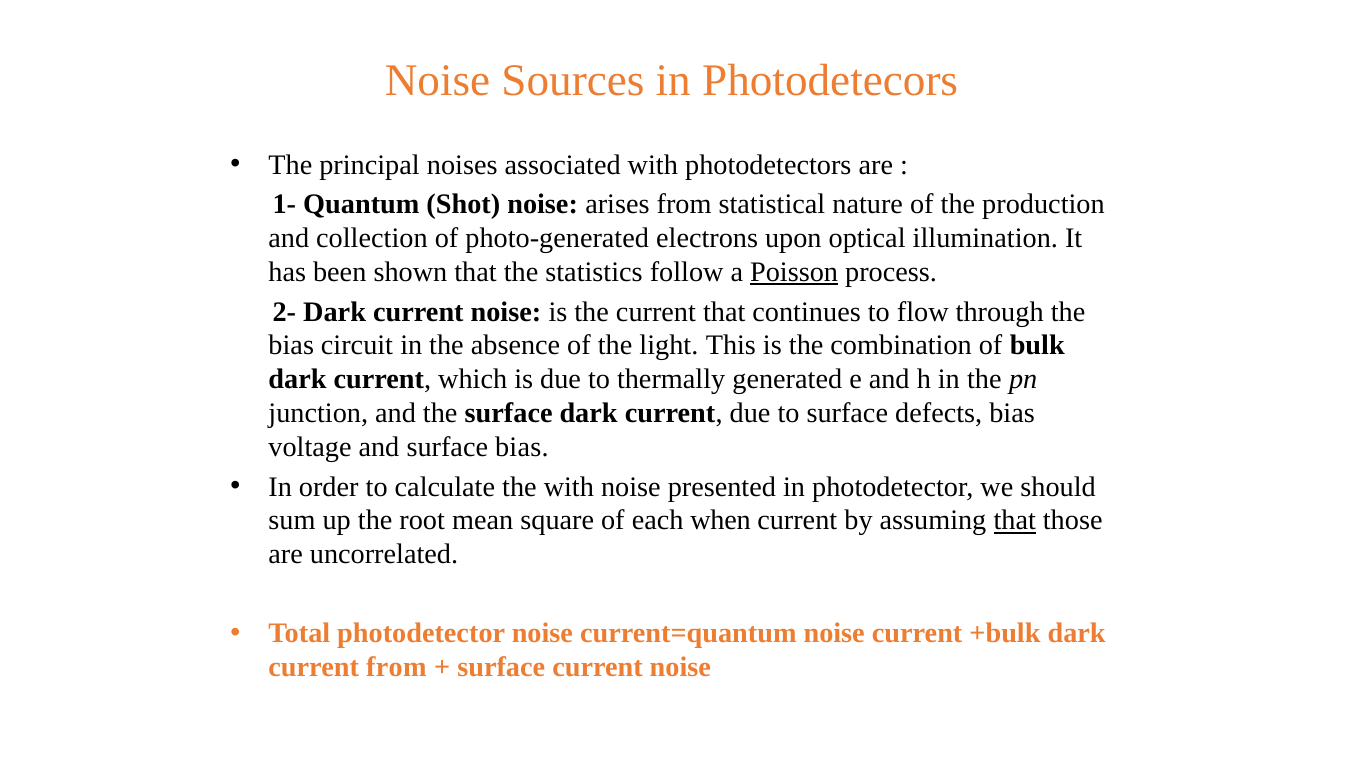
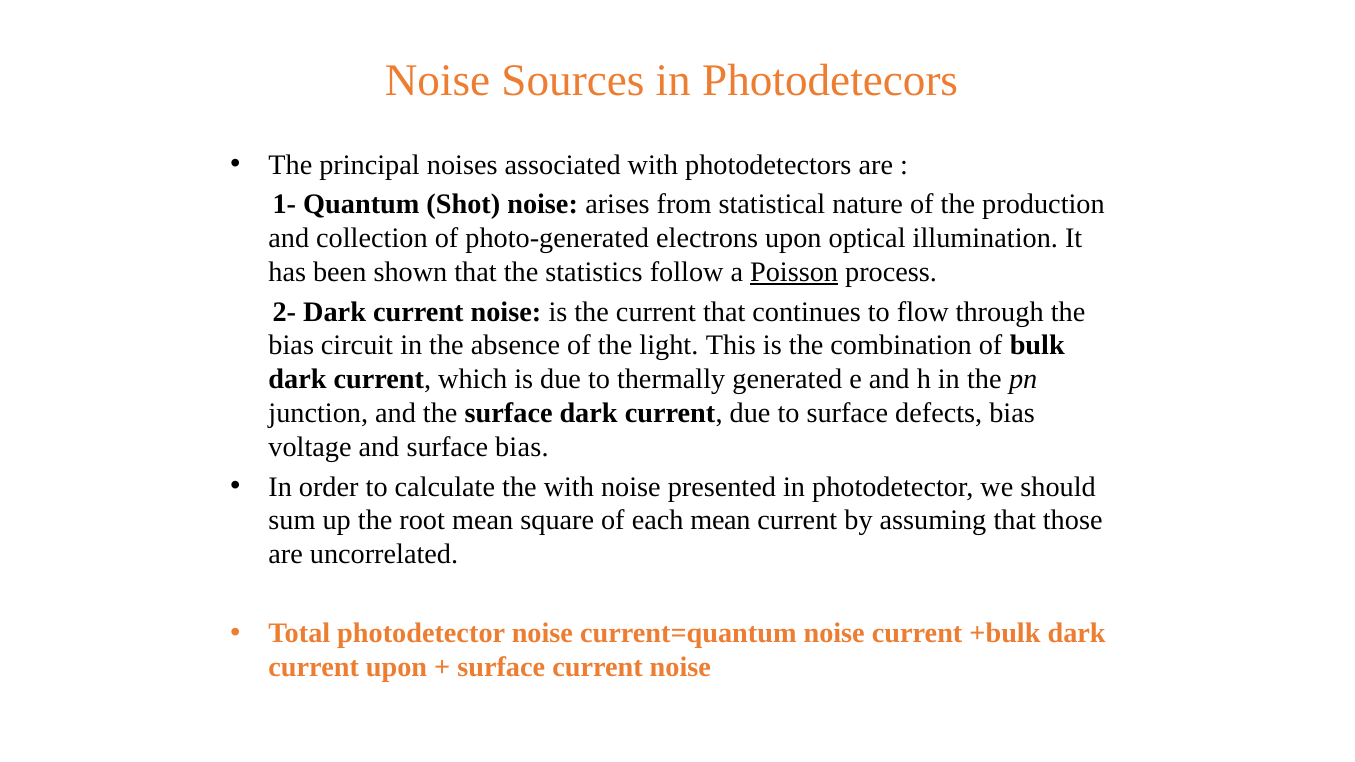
each when: when -> mean
that at (1015, 521) underline: present -> none
current from: from -> upon
